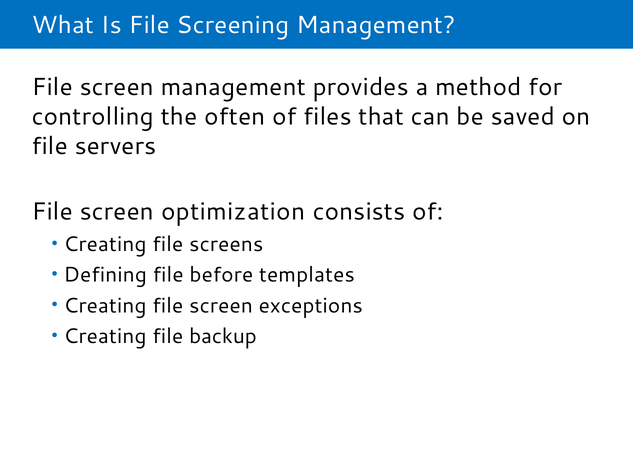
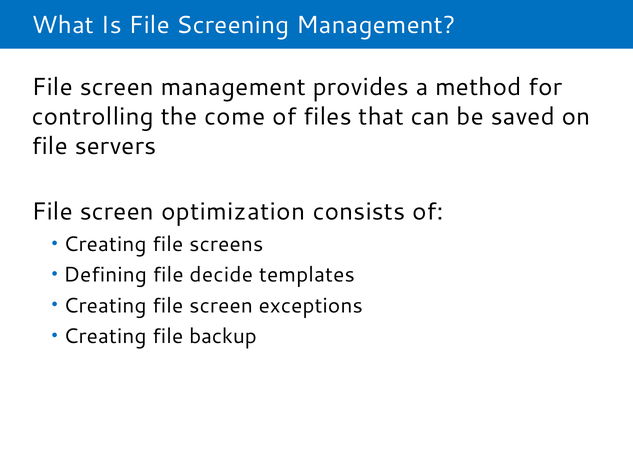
often: often -> come
before: before -> decide
